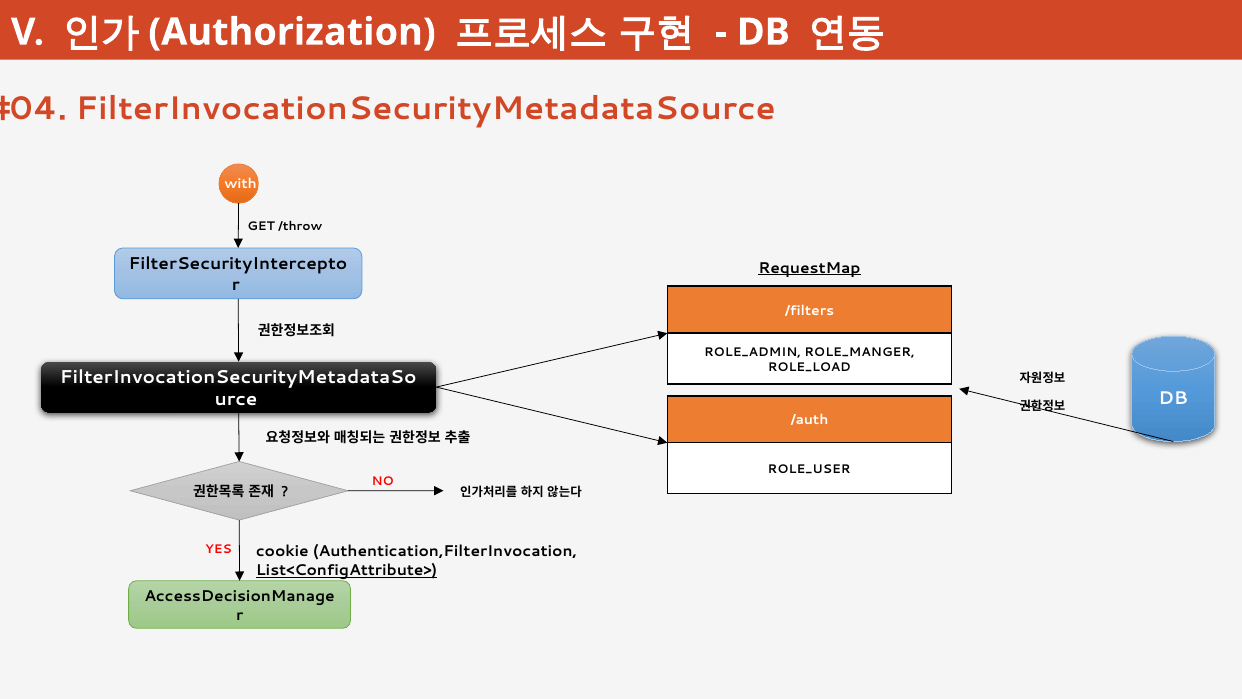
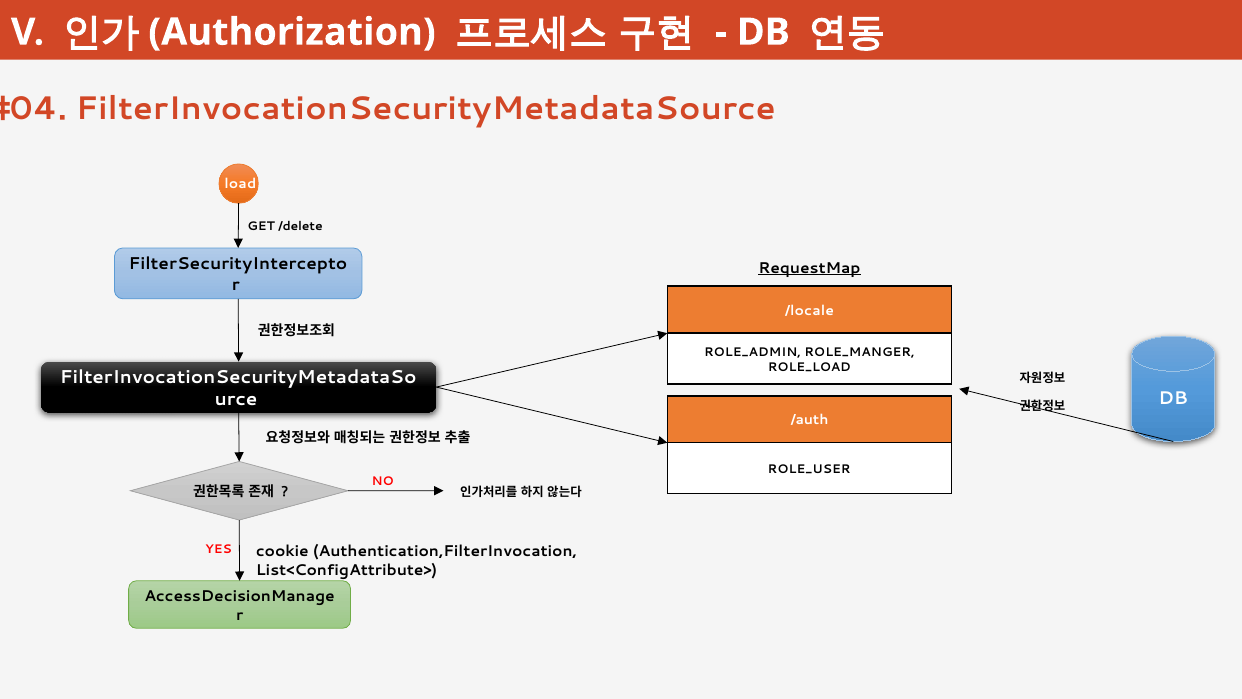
with: with -> load
/throw: /throw -> /delete
/filters: /filters -> /locale
List<ConfigAttribute> underline: present -> none
